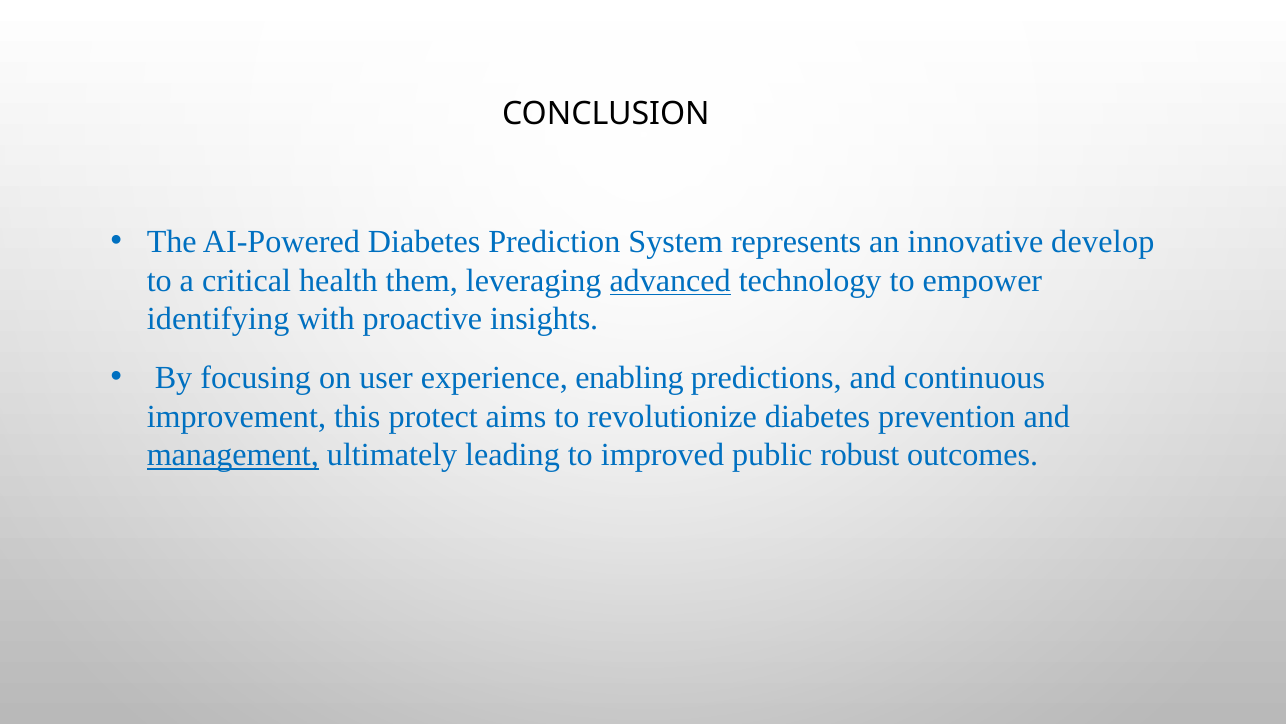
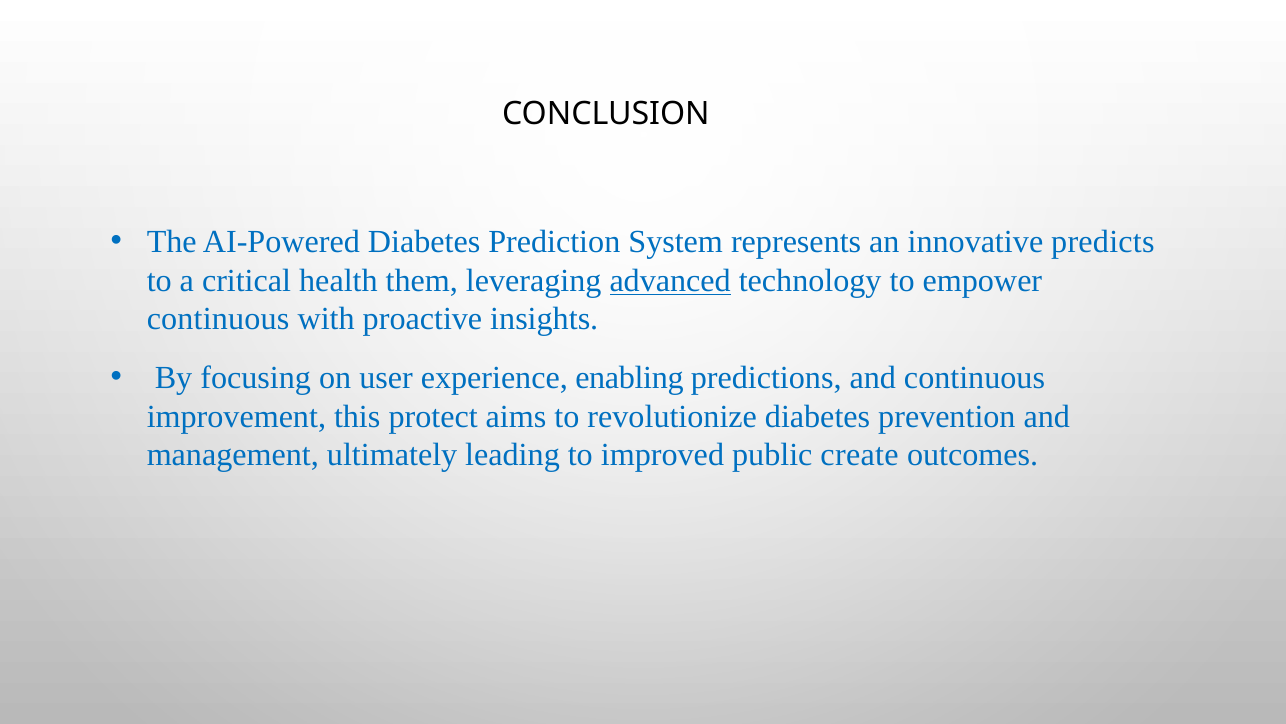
develop: develop -> predicts
identifying at (218, 319): identifying -> continuous
management underline: present -> none
robust: robust -> create
